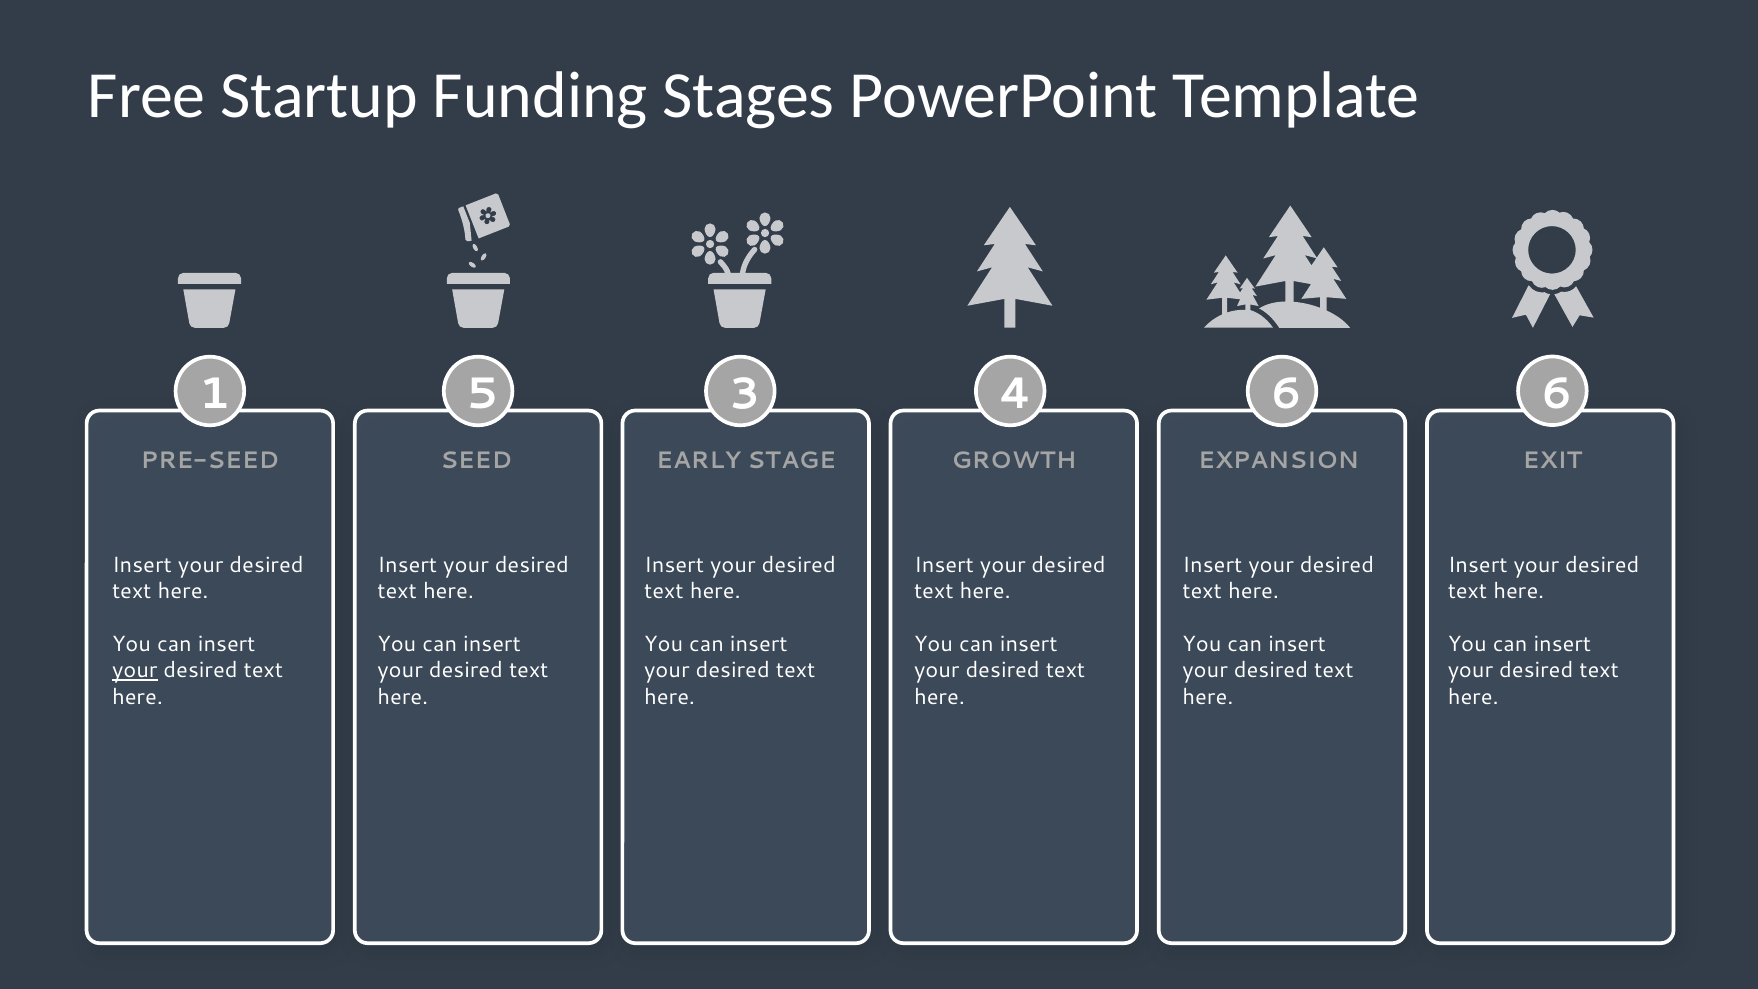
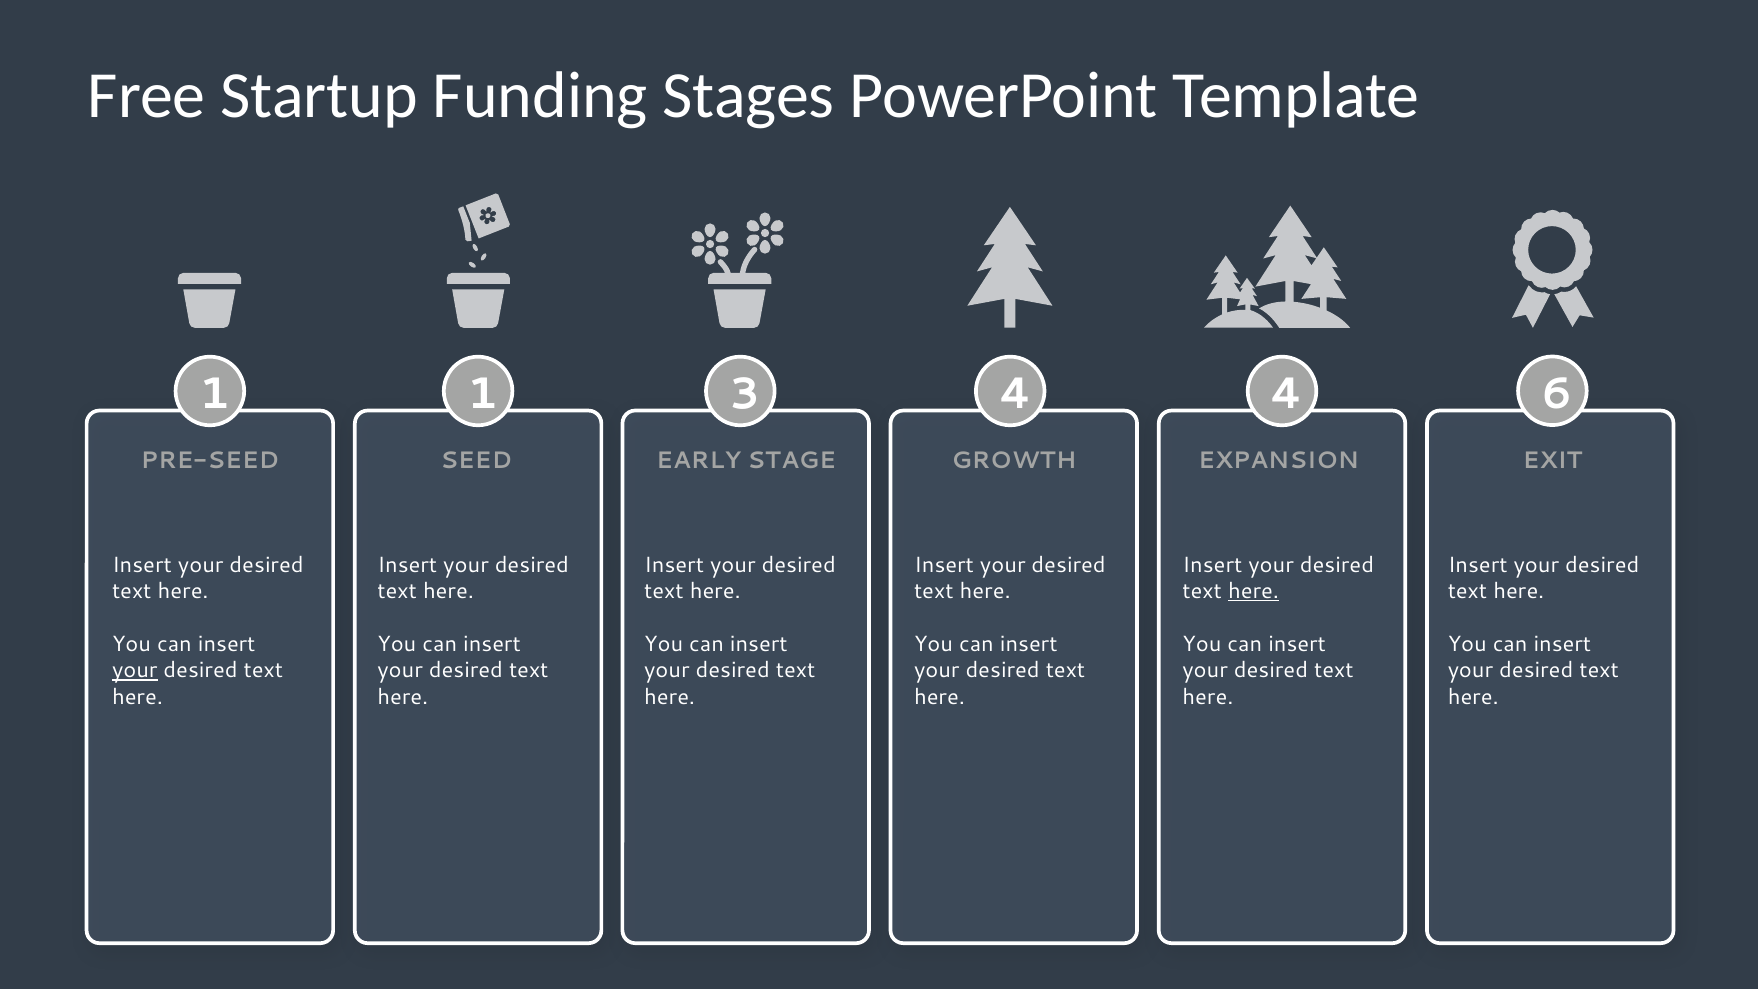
1 5: 5 -> 1
4 6: 6 -> 4
here at (1254, 591) underline: none -> present
